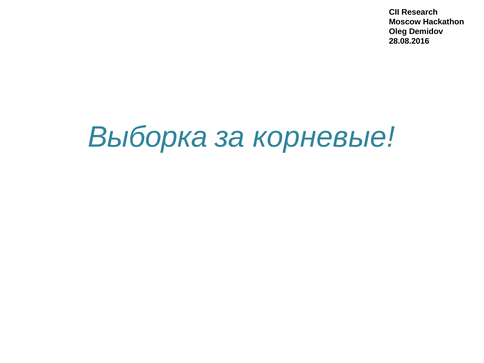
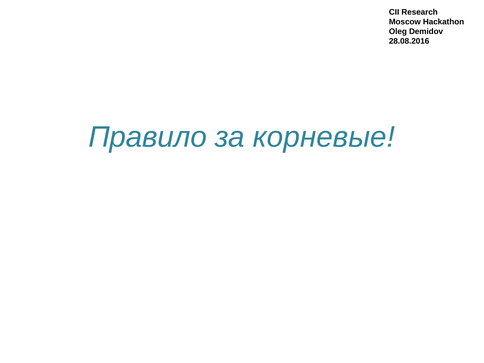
Выборка: Выборка -> Правило
